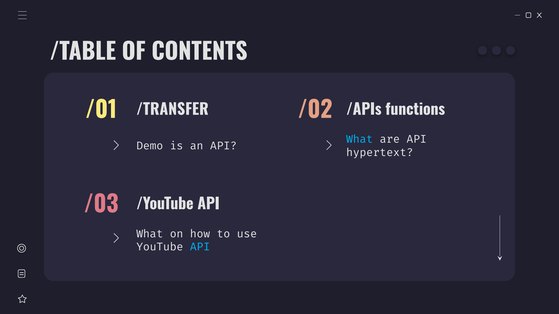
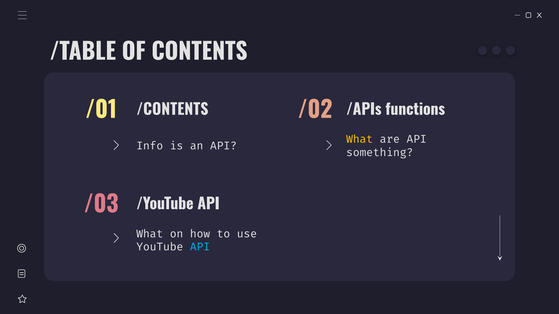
/TRANSFER: /TRANSFER -> /CONTENTS
What at (360, 140) colour: light blue -> yellow
Demo: Demo -> Info
hypertext: hypertext -> something
